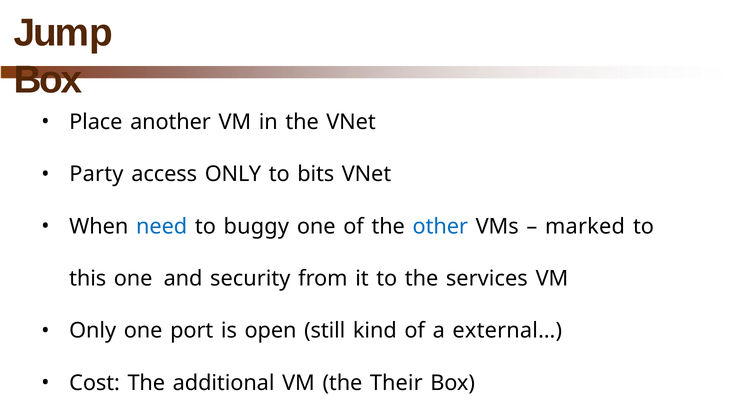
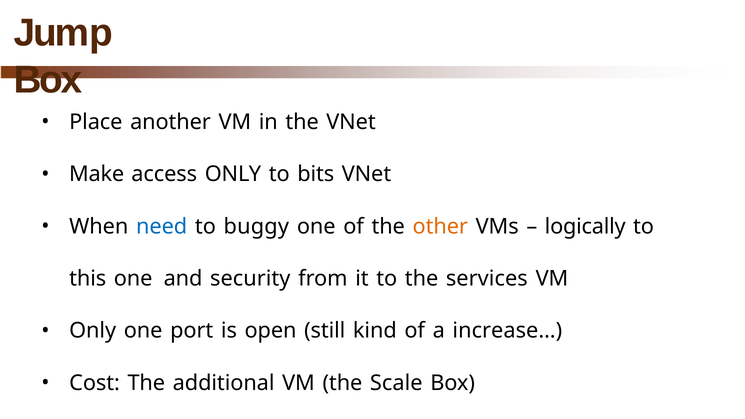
Party: Party -> Make
other colour: blue -> orange
marked: marked -> logically
external…: external… -> increase…
Their: Their -> Scale
